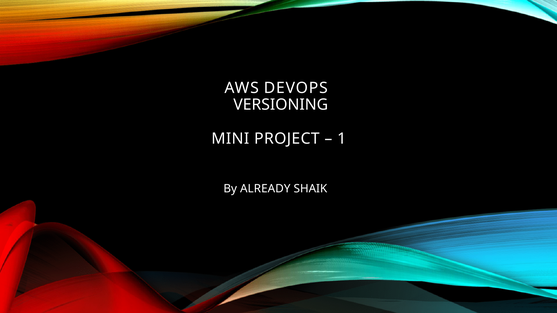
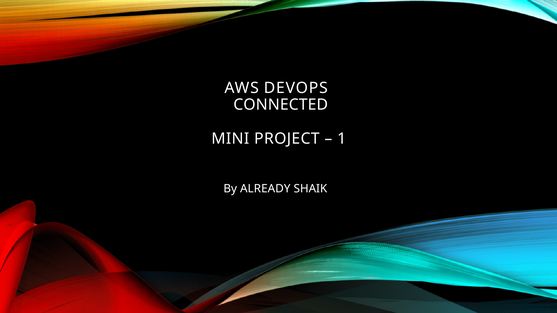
VERSIONING: VERSIONING -> CONNECTED
